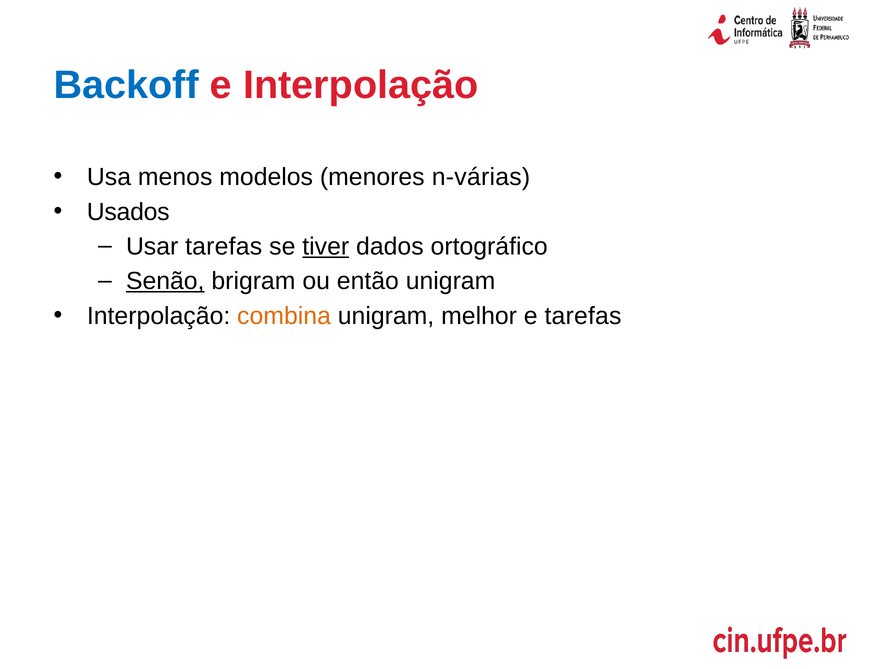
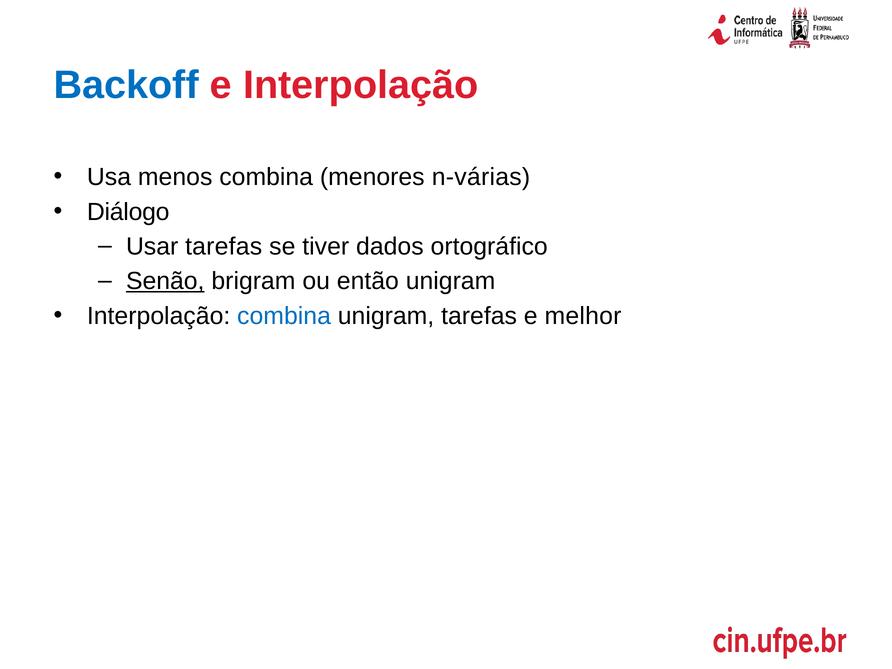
menos modelos: modelos -> combina
Usados: Usados -> Diálogo
tiver underline: present -> none
combina at (284, 316) colour: orange -> blue
unigram melhor: melhor -> tarefas
e tarefas: tarefas -> melhor
